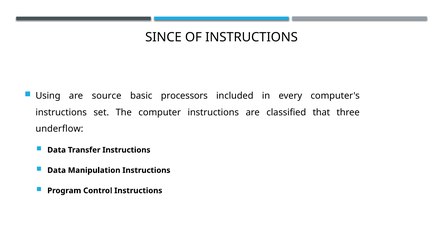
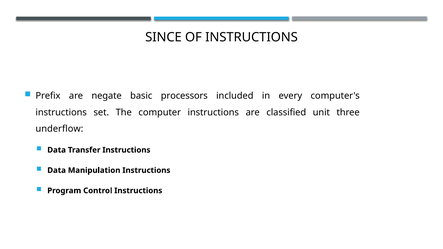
Using: Using -> Prefix
source: source -> negate
that: that -> unit
